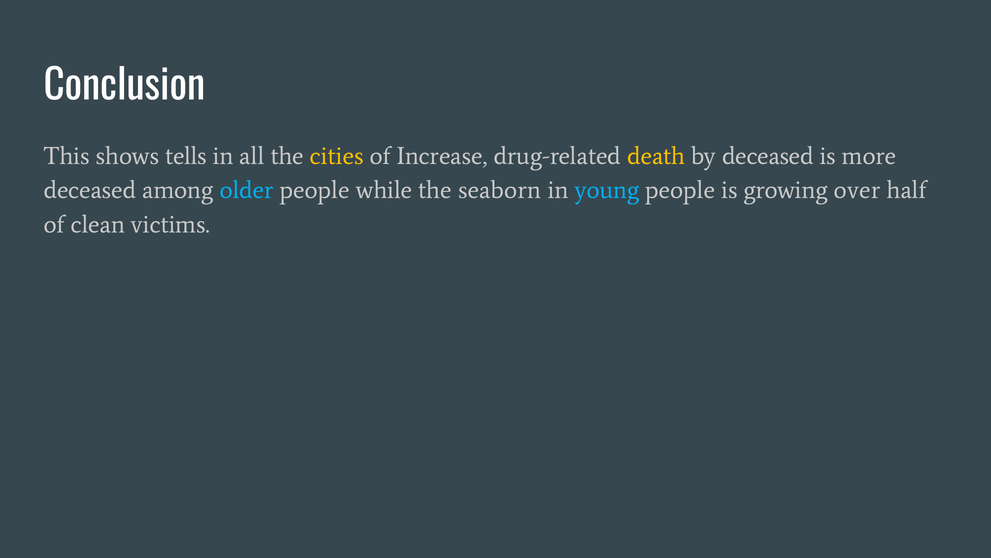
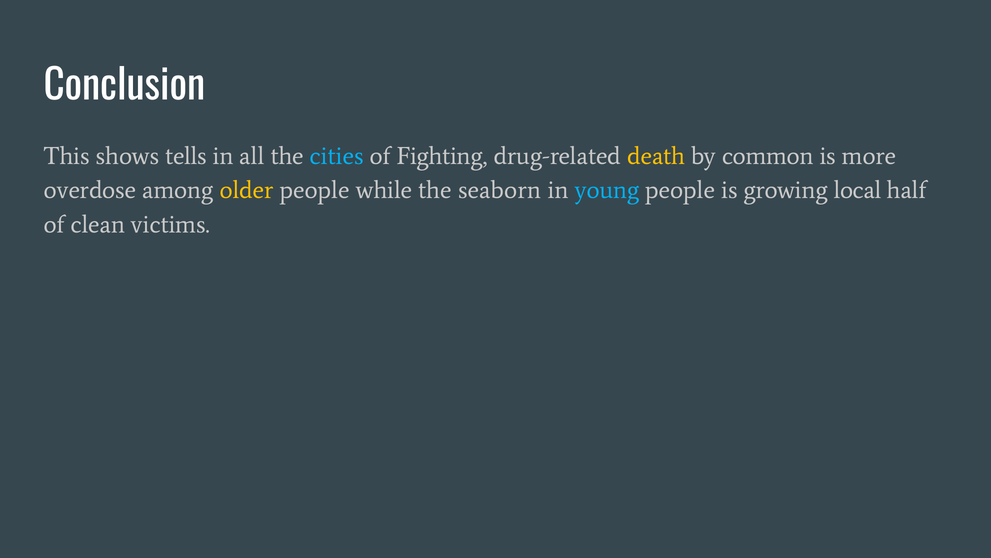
cities colour: yellow -> light blue
Increase: Increase -> Fighting
by deceased: deceased -> common
deceased at (90, 190): deceased -> overdose
older colour: light blue -> yellow
over: over -> local
